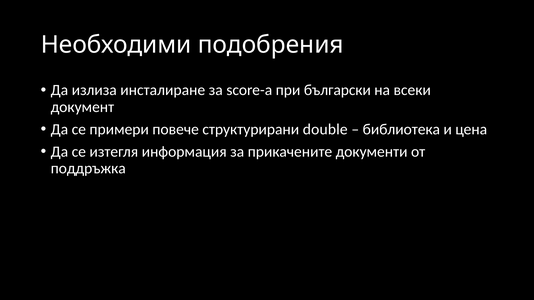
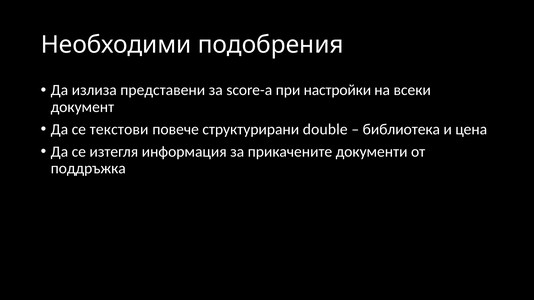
инсталиране: инсталиране -> представени
български: български -> настройки
примери: примери -> текстови
